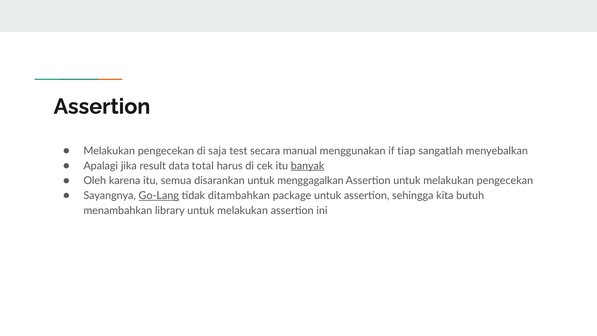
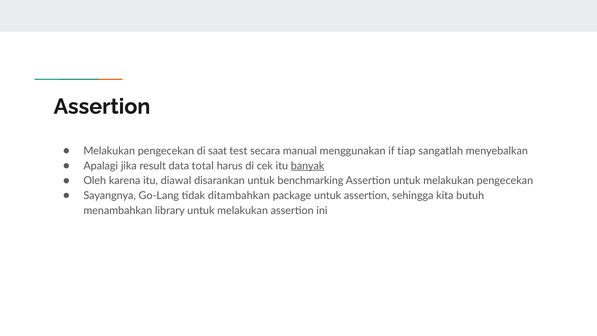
saja: saja -> saat
semua: semua -> diawal
menggagalkan: menggagalkan -> benchmarking
Go-Lang underline: present -> none
